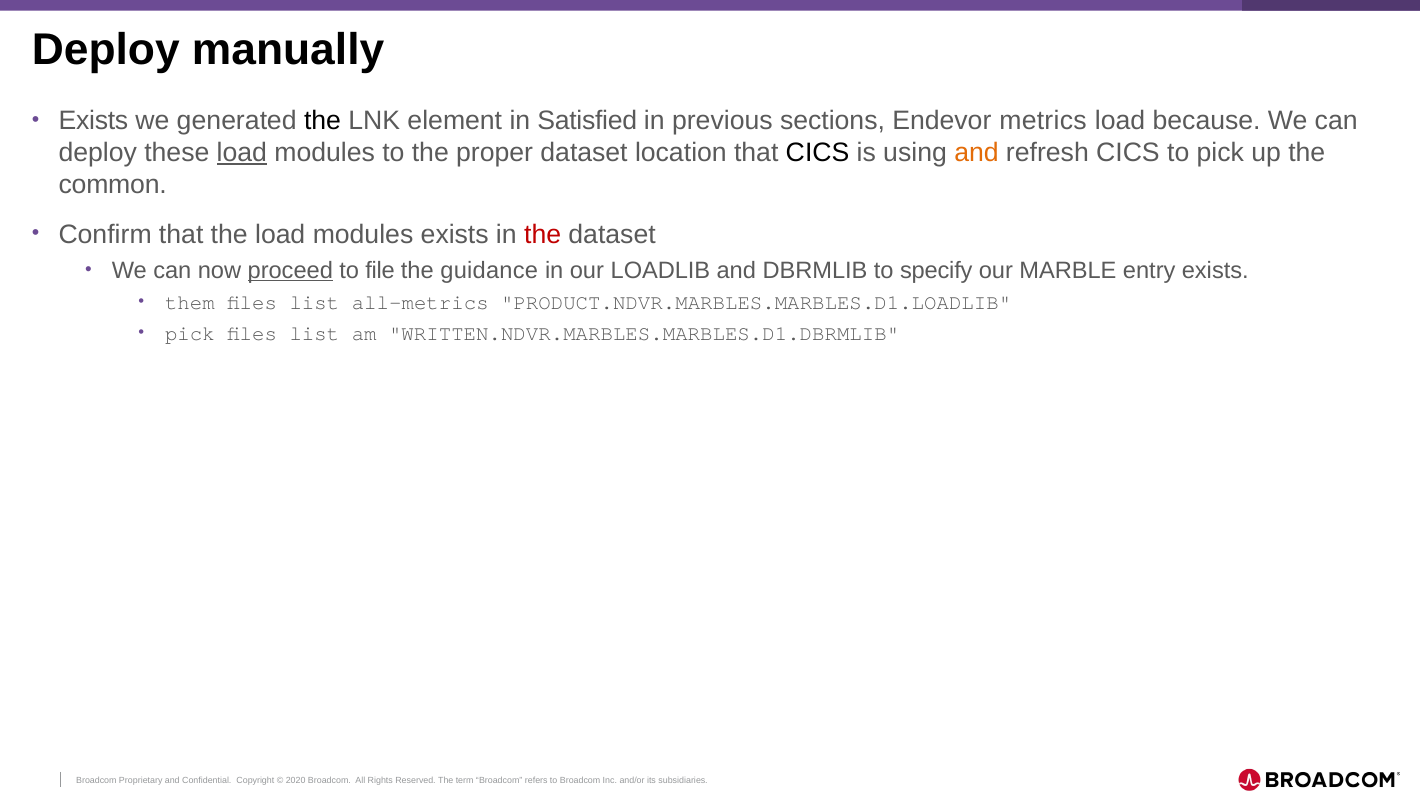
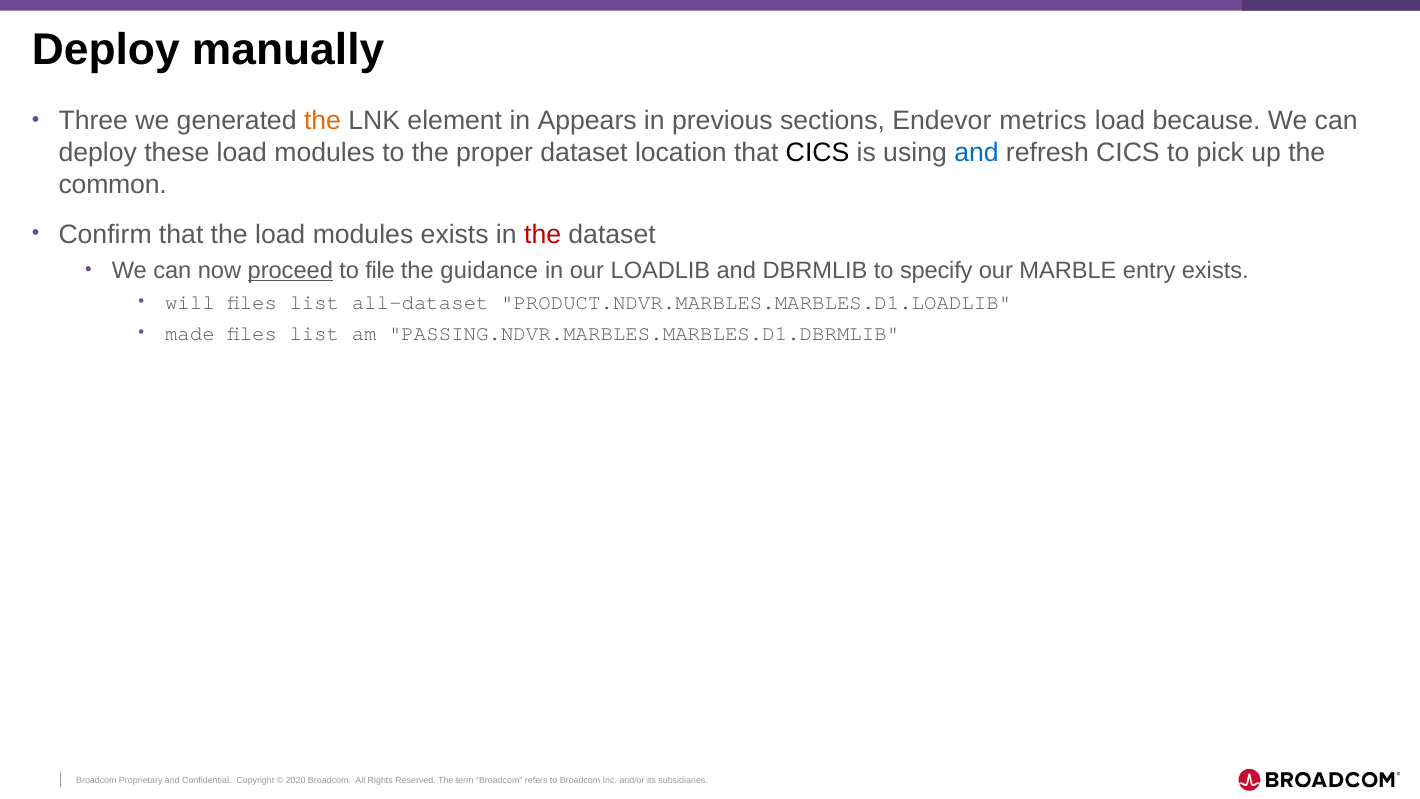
Exists at (93, 121): Exists -> Three
the at (323, 121) colour: black -> orange
Satisfied: Satisfied -> Appears
load at (242, 153) underline: present -> none
and at (976, 153) colour: orange -> blue
them: them -> will
all-metrics: all-metrics -> all-dataset
pick at (190, 333): pick -> made
WRITTEN.NDVR.MARBLES.MARBLES.D1.DBRMLIB: WRITTEN.NDVR.MARBLES.MARBLES.D1.DBRMLIB -> PASSING.NDVR.MARBLES.MARBLES.D1.DBRMLIB
